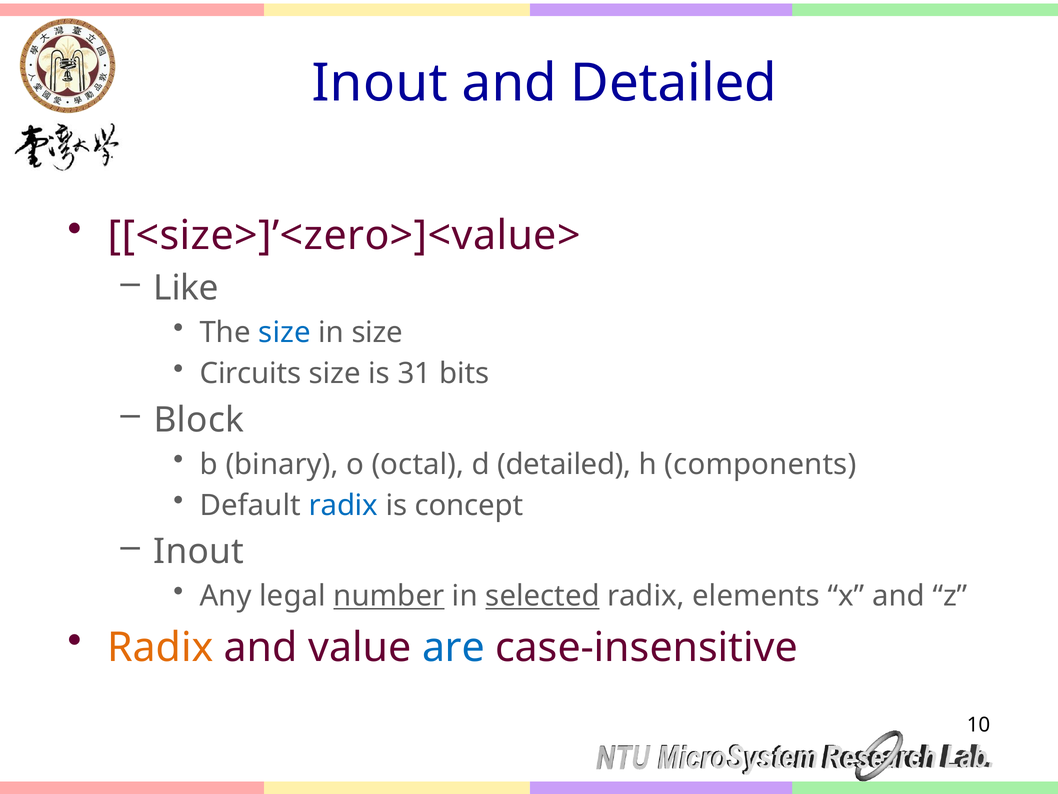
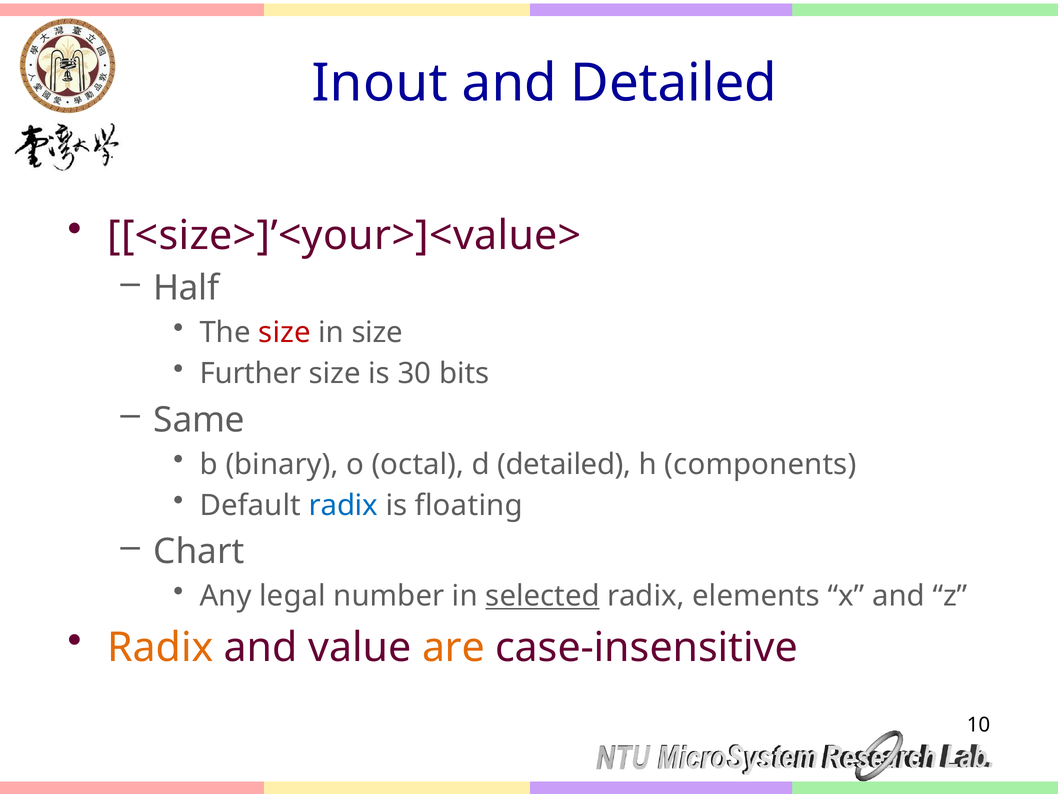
<size>]’<zero>]<value>: <size>]’<zero>]<value> -> <size>]’<your>]<value>
Like: Like -> Half
size at (285, 332) colour: blue -> red
Circuits: Circuits -> Further
31: 31 -> 30
Block: Block -> Same
concept: concept -> floating
Inout at (199, 551): Inout -> Chart
number underline: present -> none
are colour: blue -> orange
